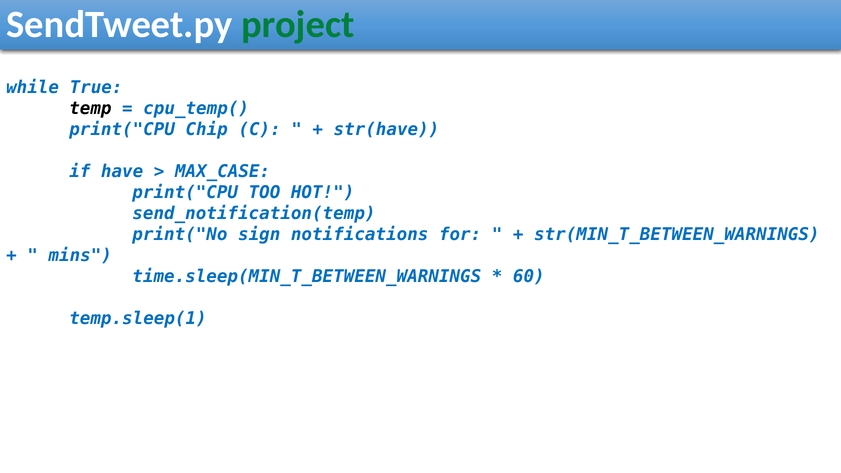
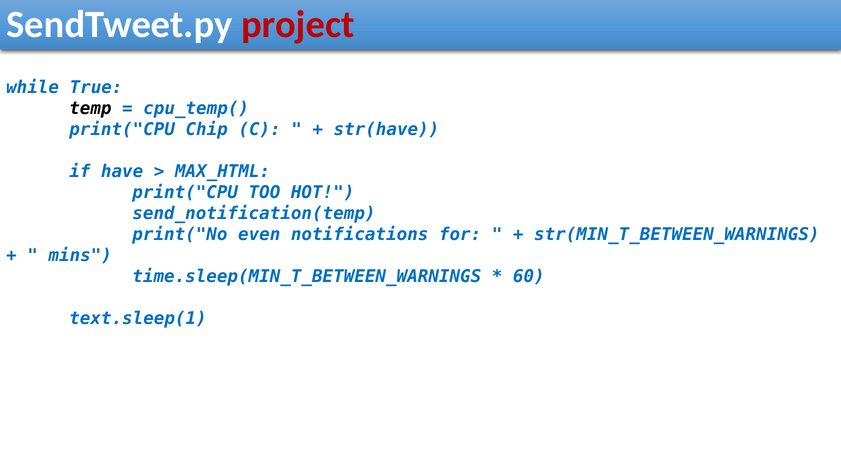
project colour: green -> red
MAX_CASE: MAX_CASE -> MAX_HTML
sign: sign -> even
temp.sleep(1: temp.sleep(1 -> text.sleep(1
